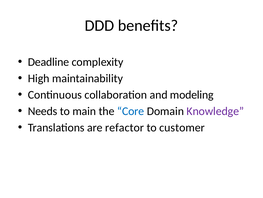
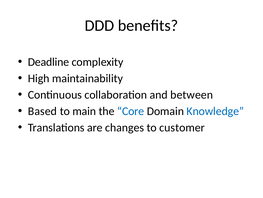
modeling: modeling -> between
Needs: Needs -> Based
Knowledge colour: purple -> blue
refactor: refactor -> changes
